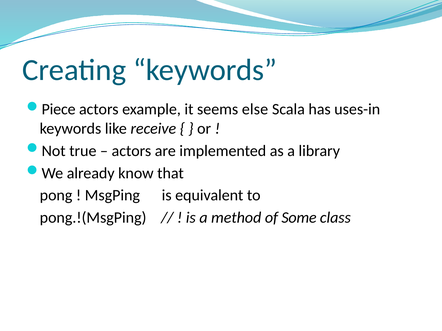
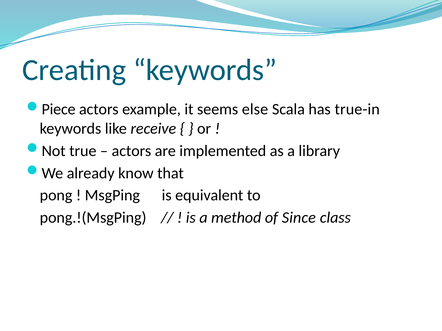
uses-in: uses-in -> true-in
Some: Some -> Since
